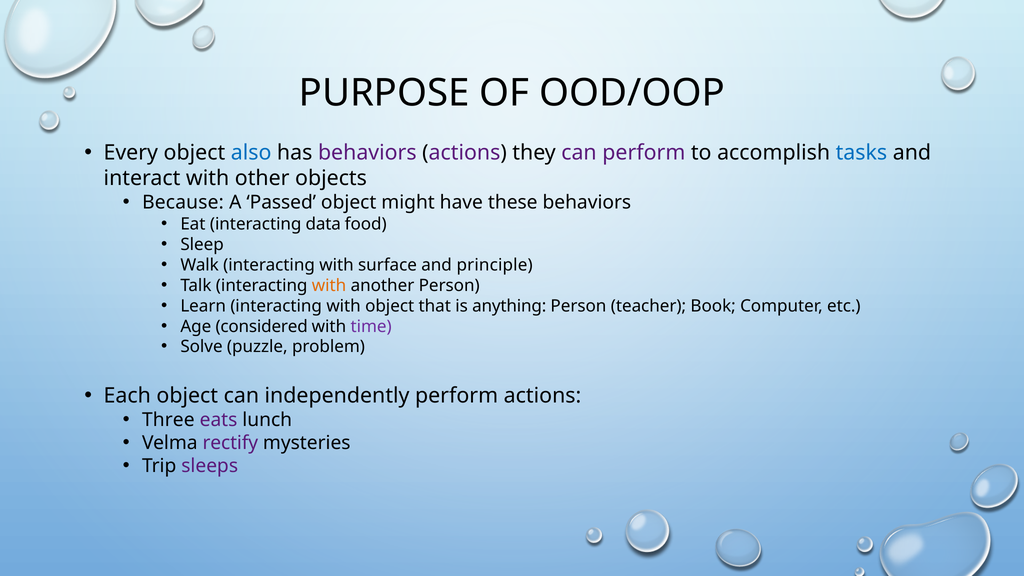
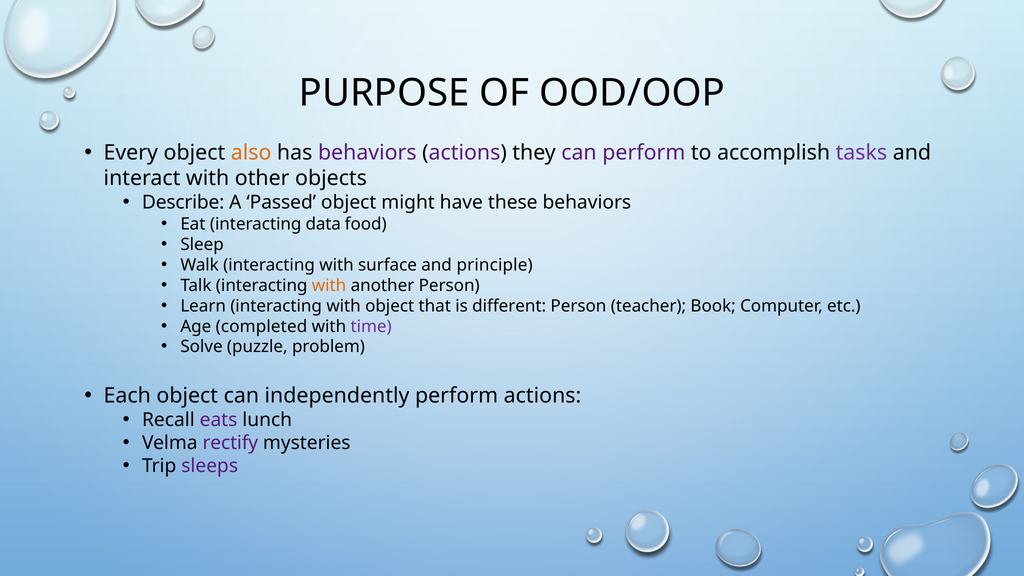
also colour: blue -> orange
tasks colour: blue -> purple
Because: Because -> Describe
anything: anything -> different
considered: considered -> completed
Three: Three -> Recall
